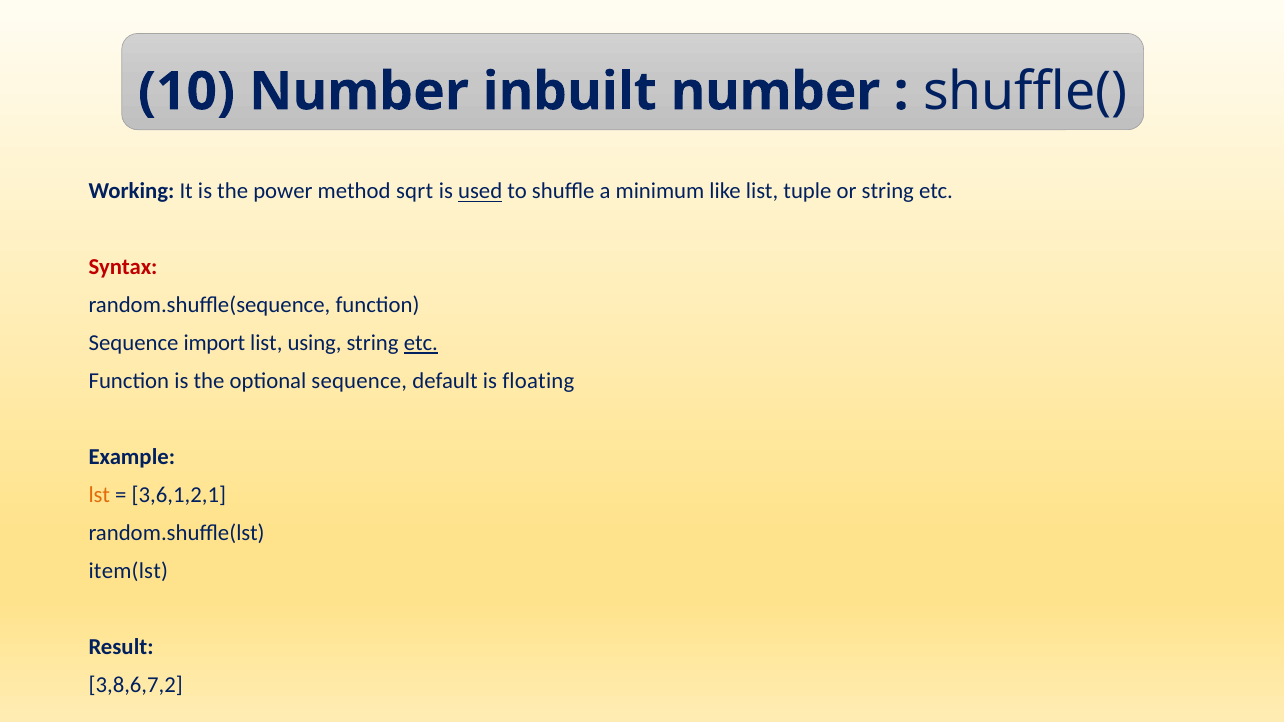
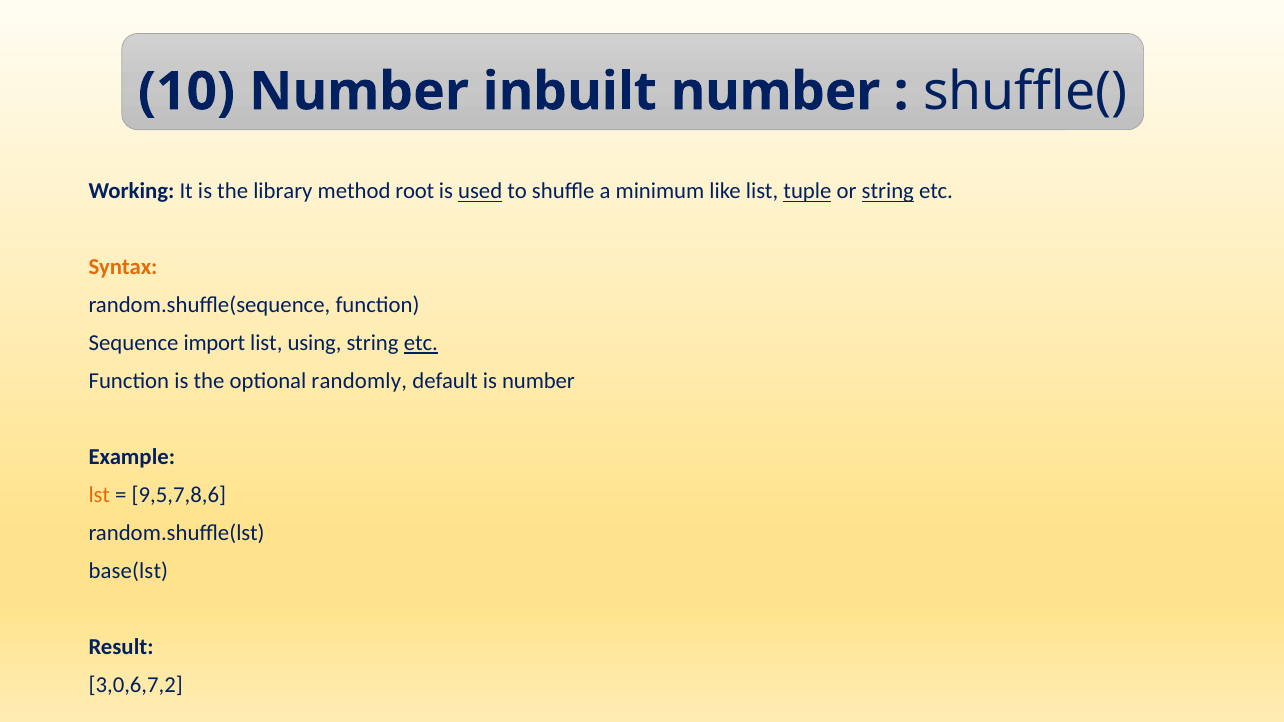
power: power -> library
sqrt: sqrt -> root
tuple underline: none -> present
string at (888, 192) underline: none -> present
Syntax colour: red -> orange
optional sequence: sequence -> randomly
is floating: floating -> number
3,6,1,2,1: 3,6,1,2,1 -> 9,5,7,8,6
item(lst: item(lst -> base(lst
3,8,6,7,2: 3,8,6,7,2 -> 3,0,6,7,2
